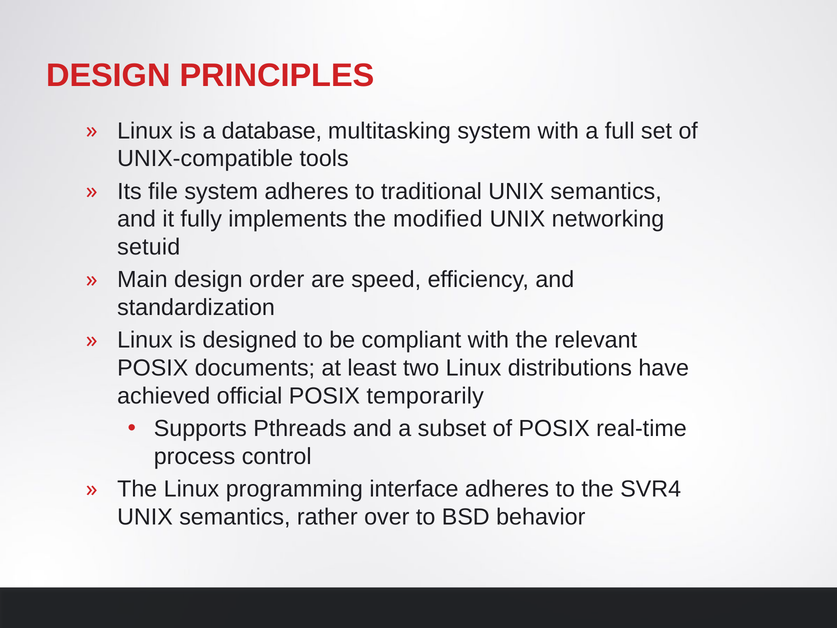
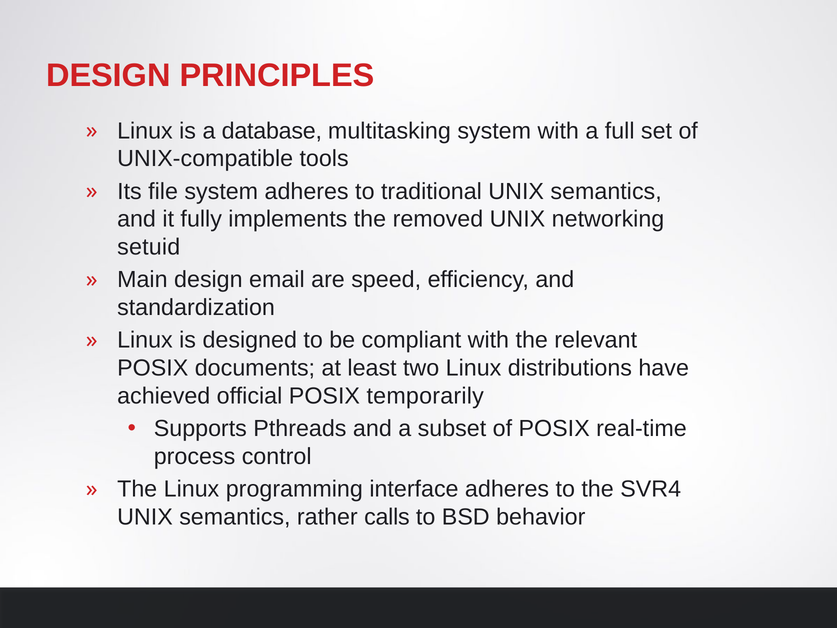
modified: modified -> removed
order: order -> email
over: over -> calls
